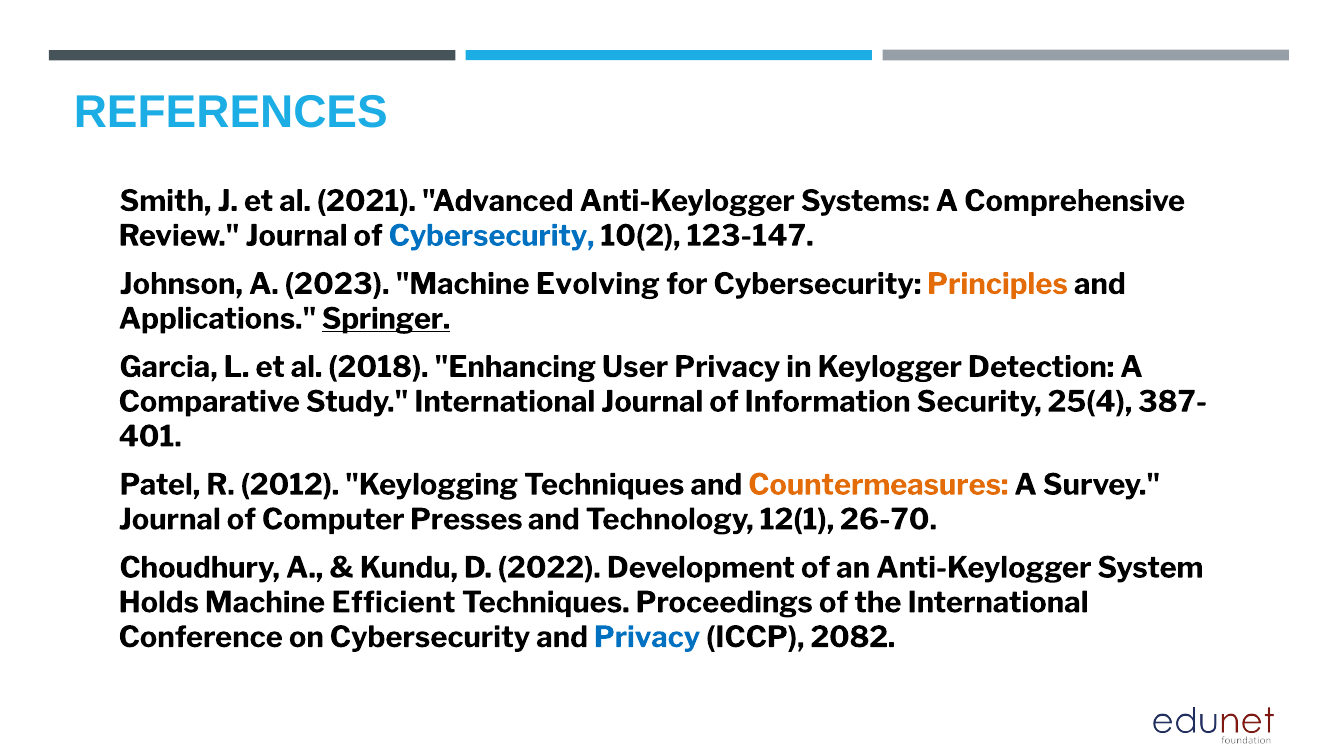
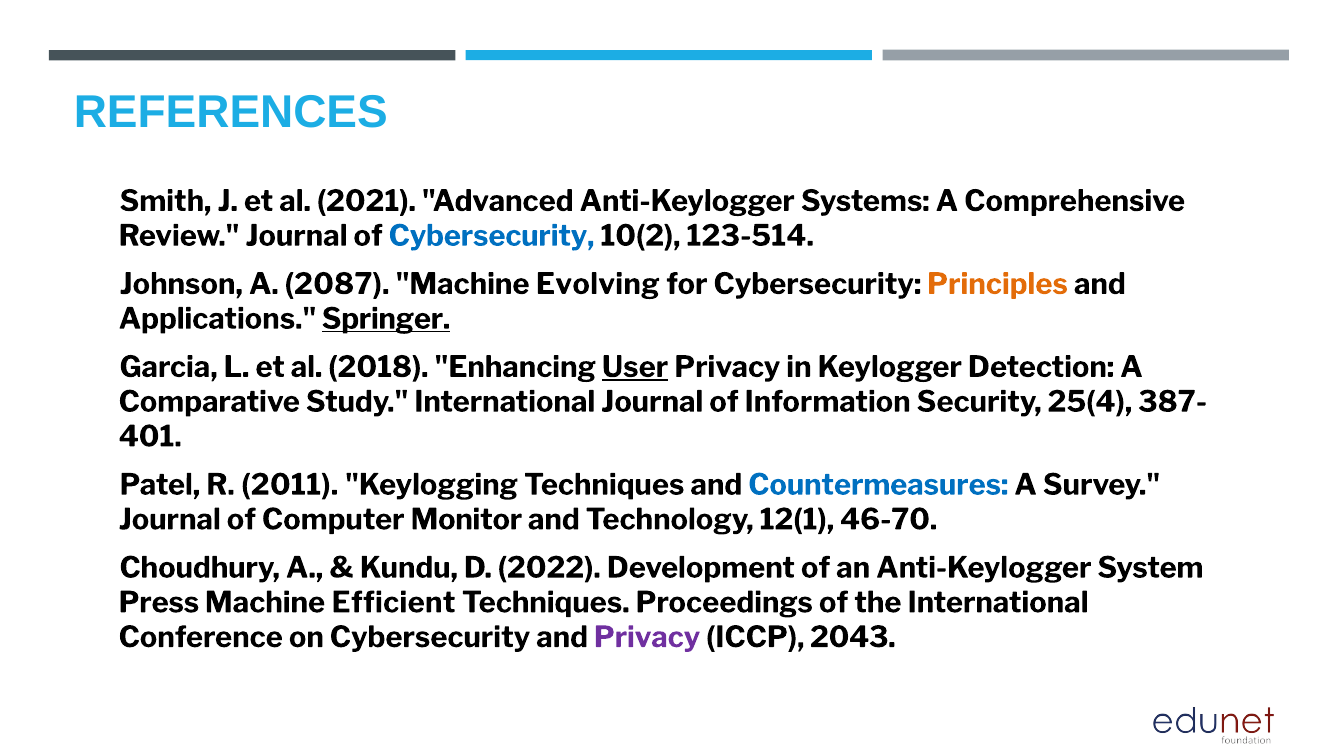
123-147: 123-147 -> 123-514
2023: 2023 -> 2087
User underline: none -> present
2012: 2012 -> 2011
Countermeasures colour: orange -> blue
Presses: Presses -> Monitor
26-70: 26-70 -> 46-70
Holds: Holds -> Press
Privacy at (647, 638) colour: blue -> purple
2082: 2082 -> 2043
